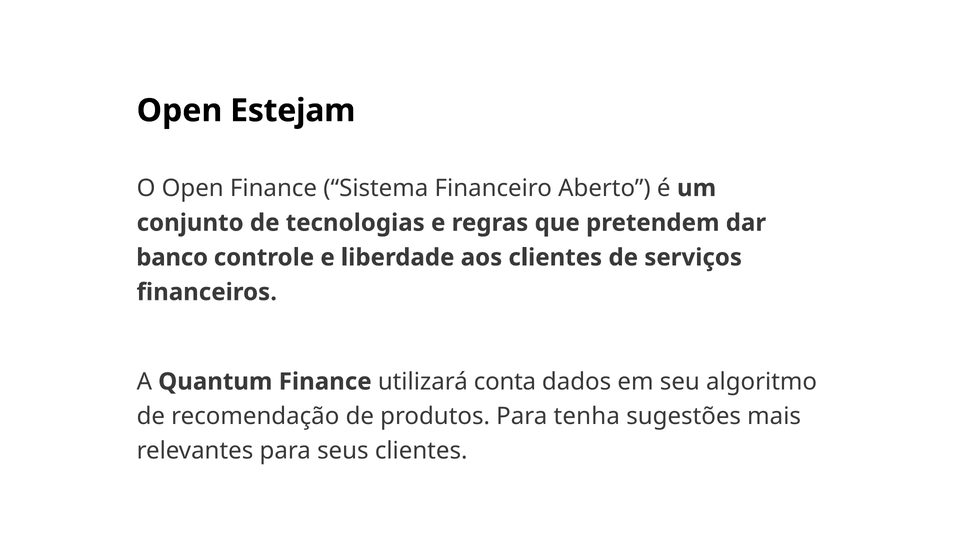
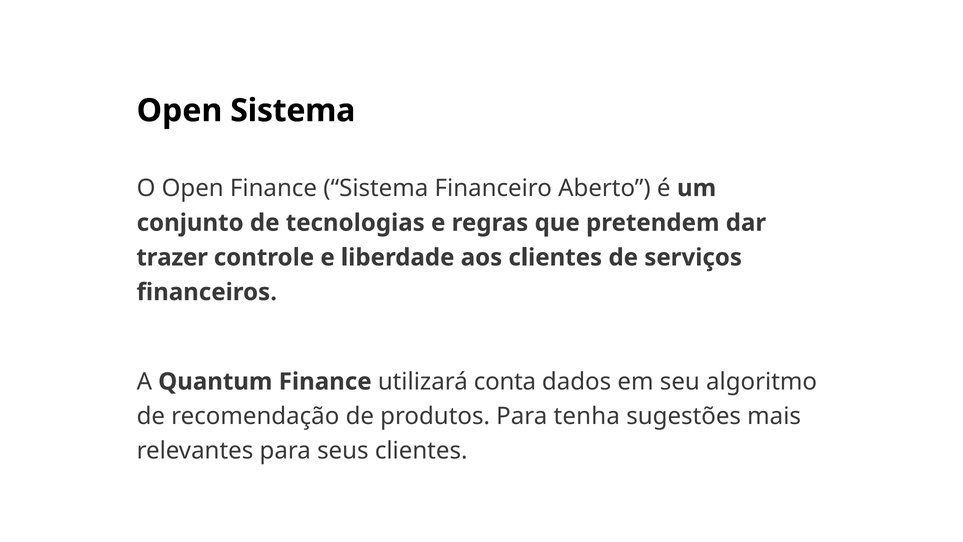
Open Estejam: Estejam -> Sistema
banco: banco -> trazer
